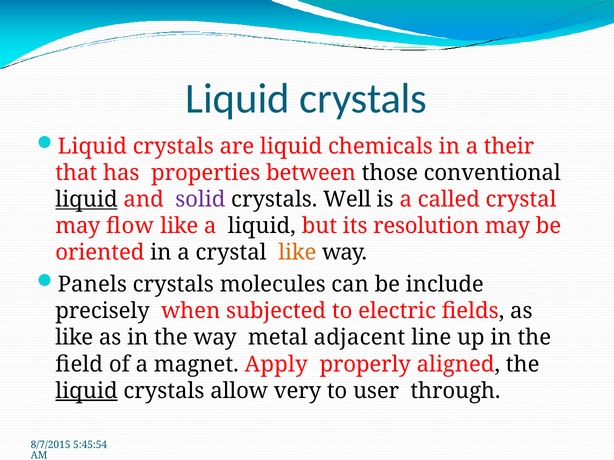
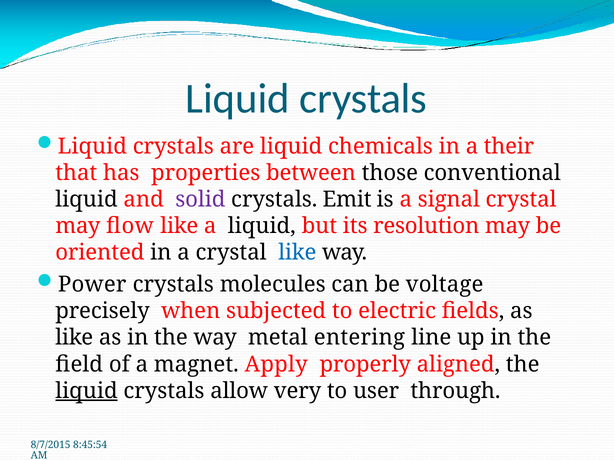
liquid at (86, 200) underline: present -> none
Well: Well -> Emit
called: called -> signal
like at (297, 253) colour: orange -> blue
Panels: Panels -> Power
include: include -> voltage
adjacent: adjacent -> entering
5:45:54: 5:45:54 -> 8:45:54
